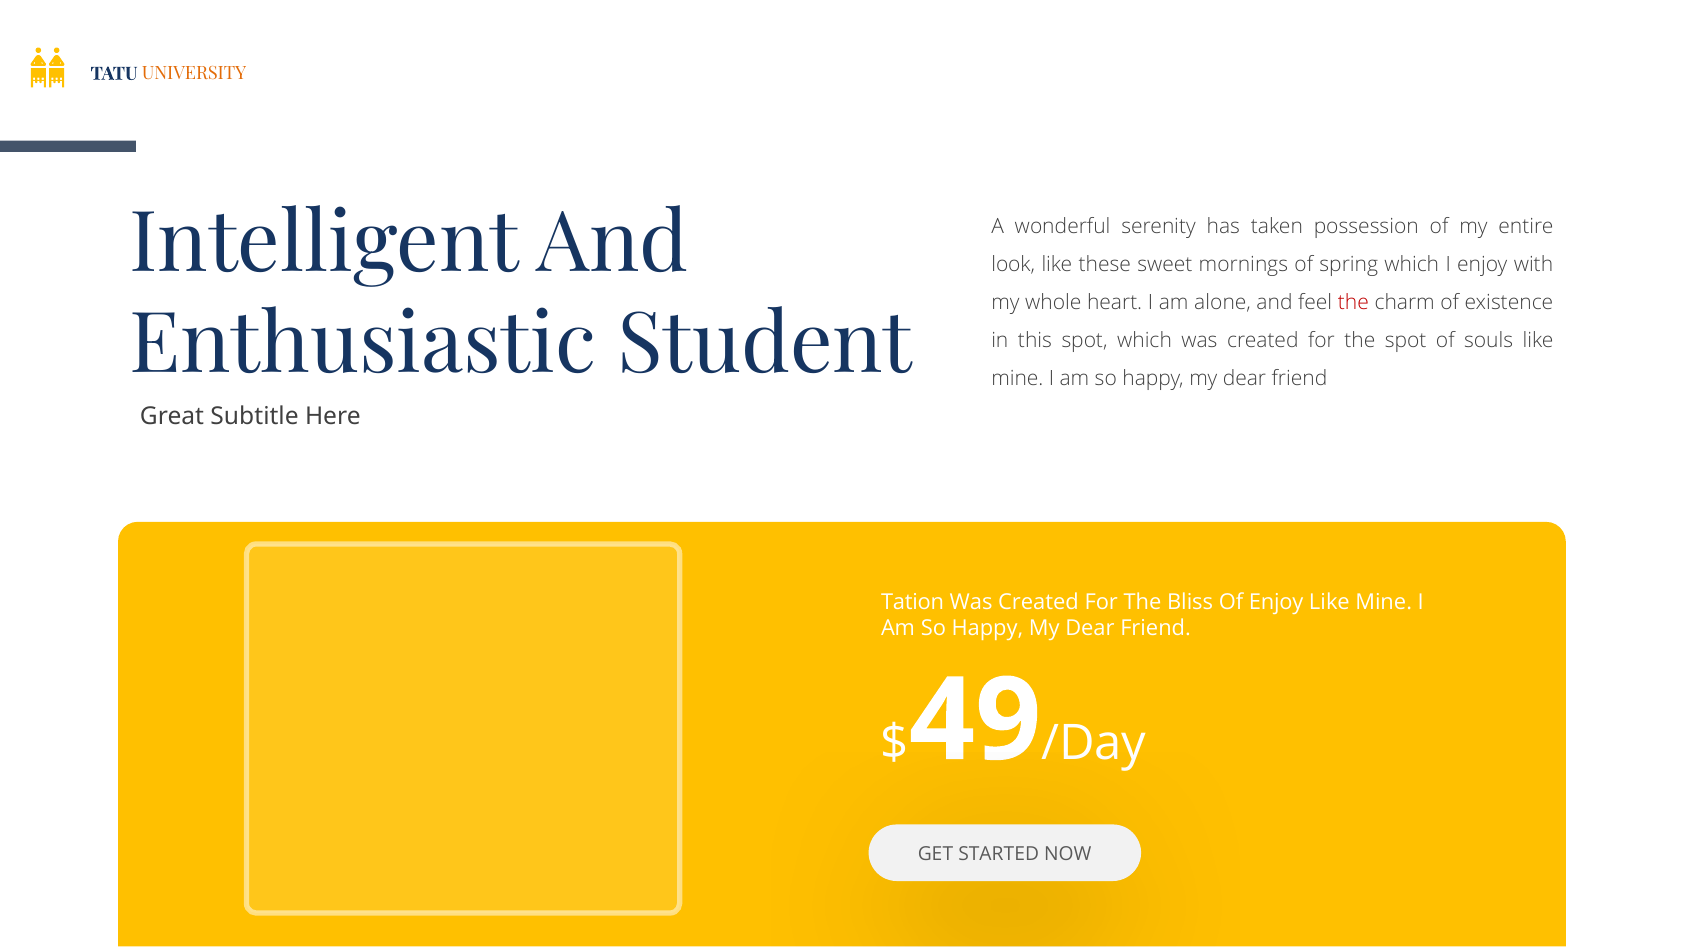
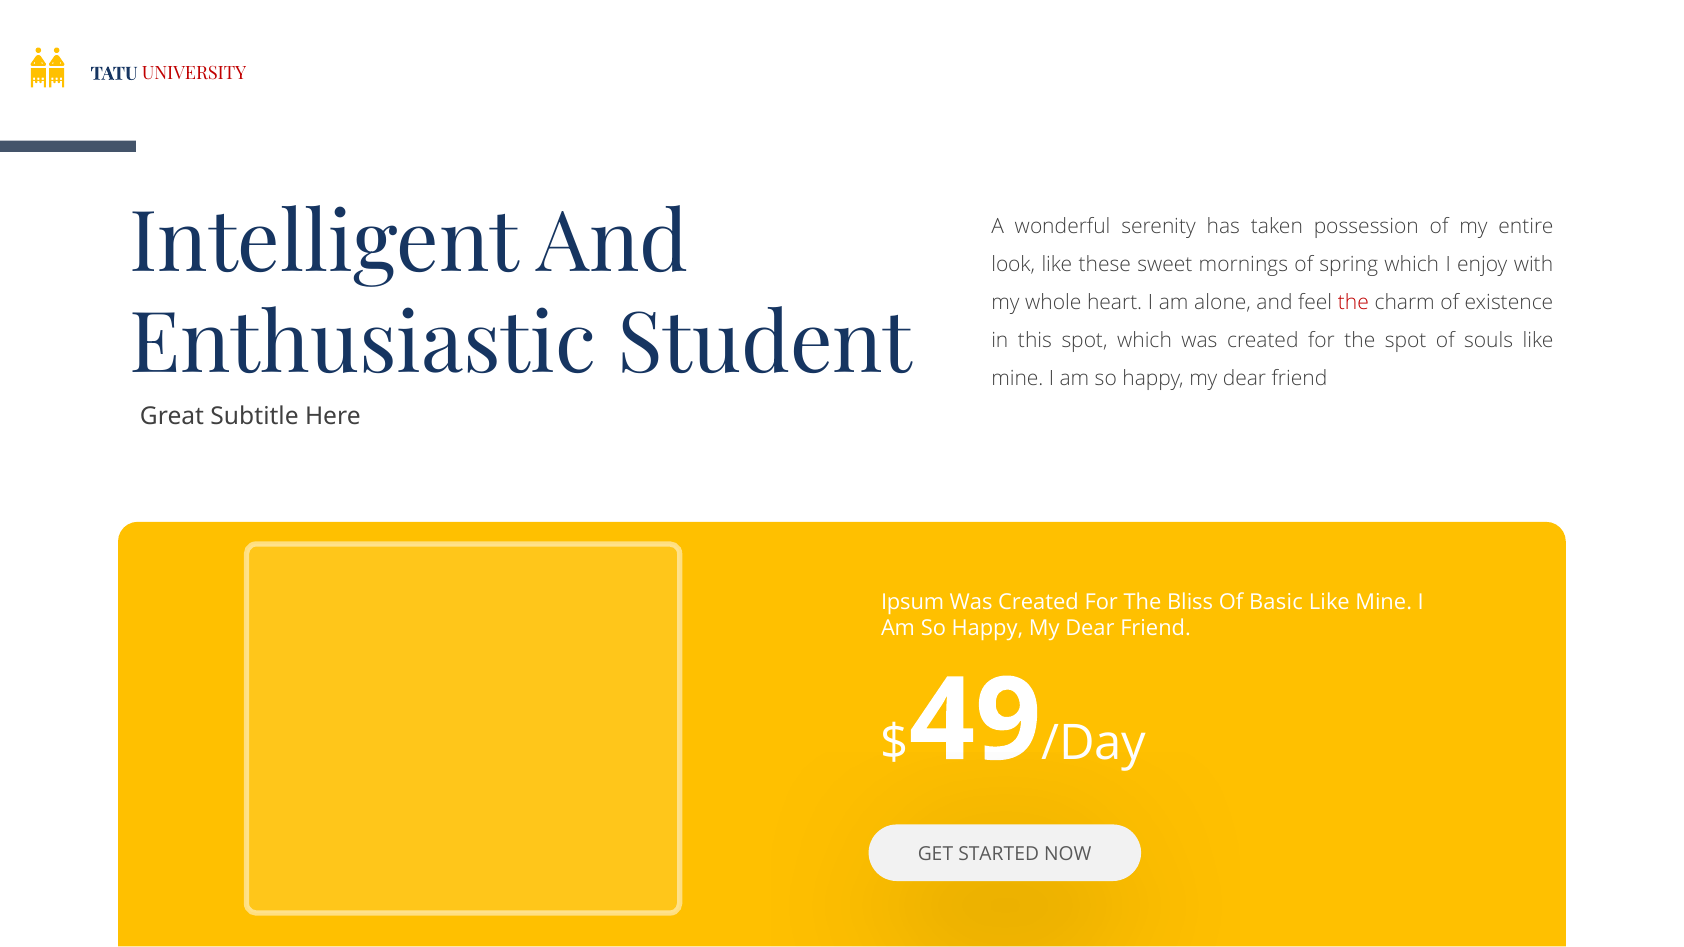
UNIVERSITY colour: orange -> red
Tation: Tation -> Ipsum
Of Enjoy: Enjoy -> Basic
